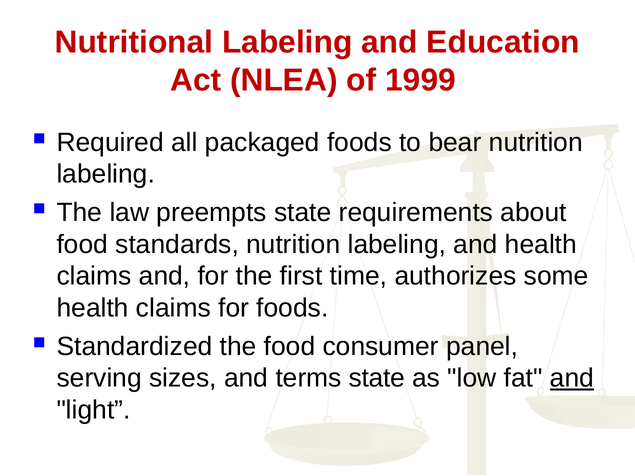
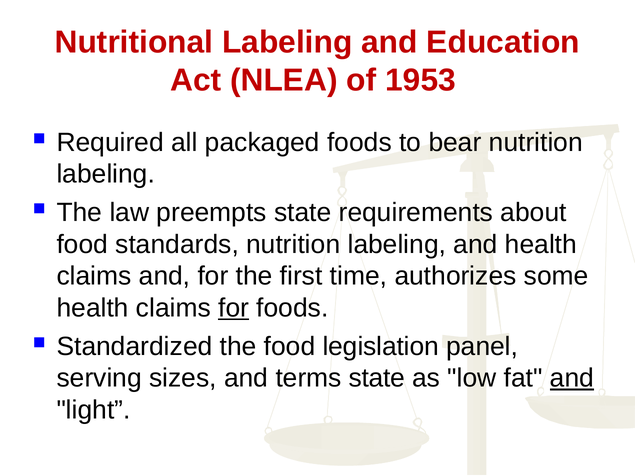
1999: 1999 -> 1953
for at (234, 308) underline: none -> present
consumer: consumer -> legislation
